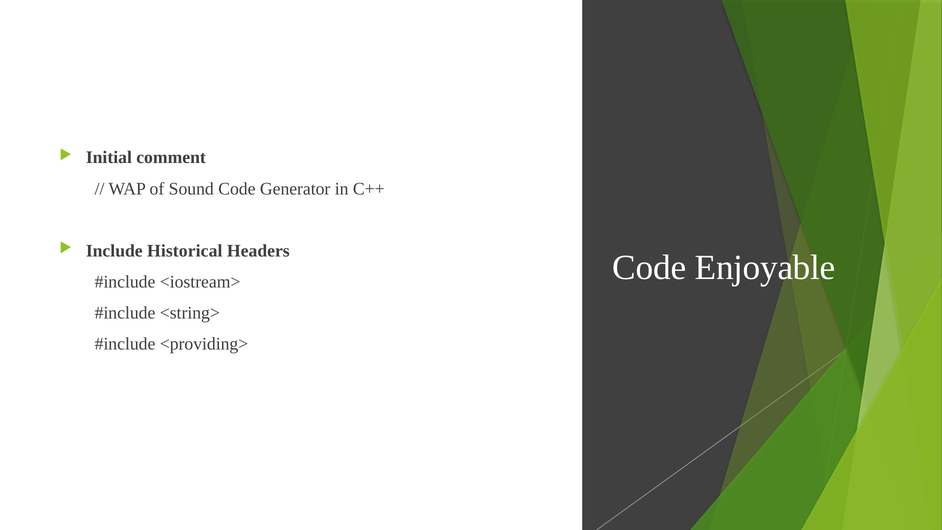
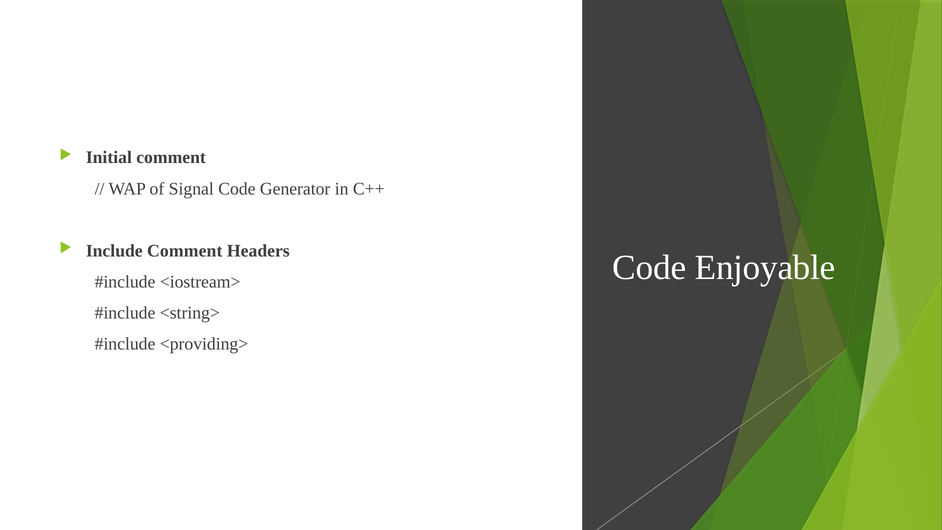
Sound: Sound -> Signal
Include Historical: Historical -> Comment
